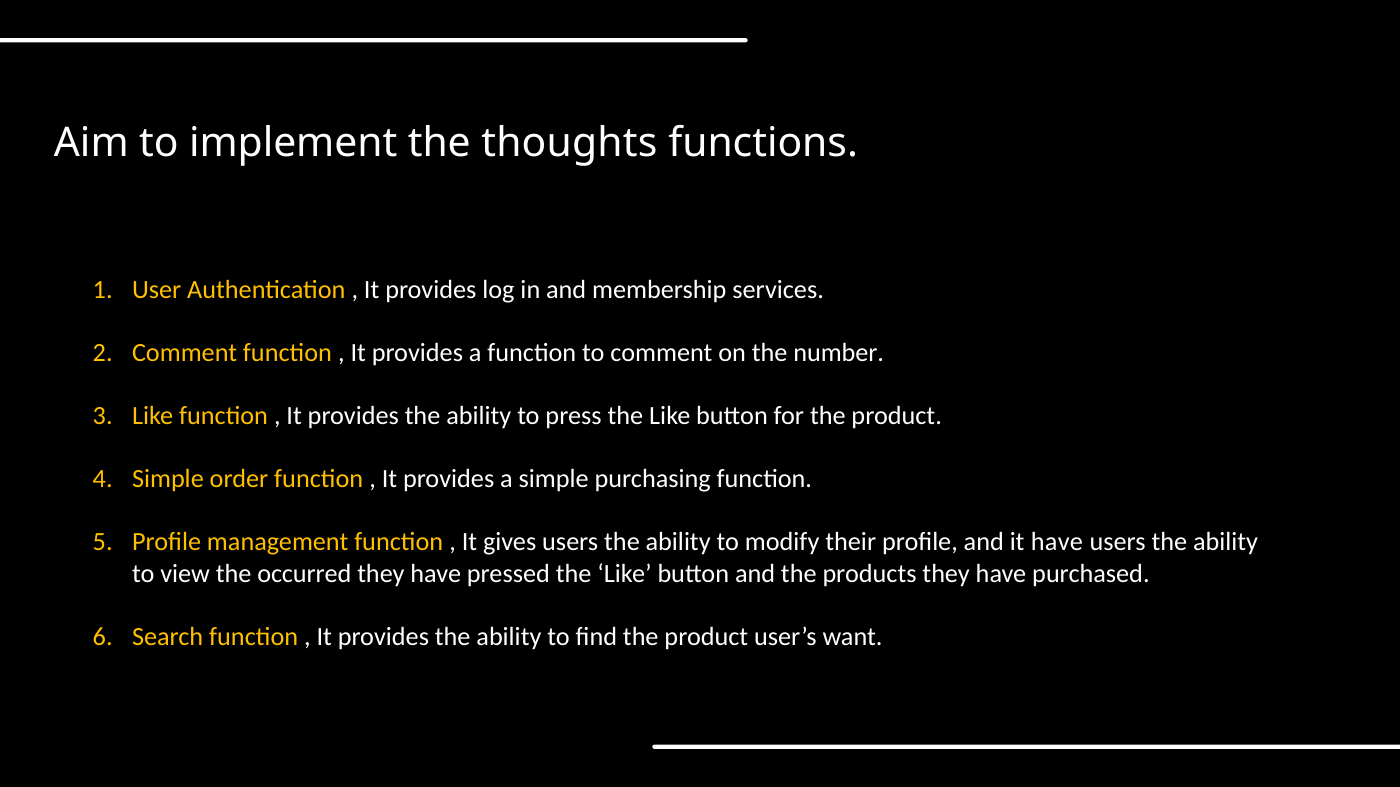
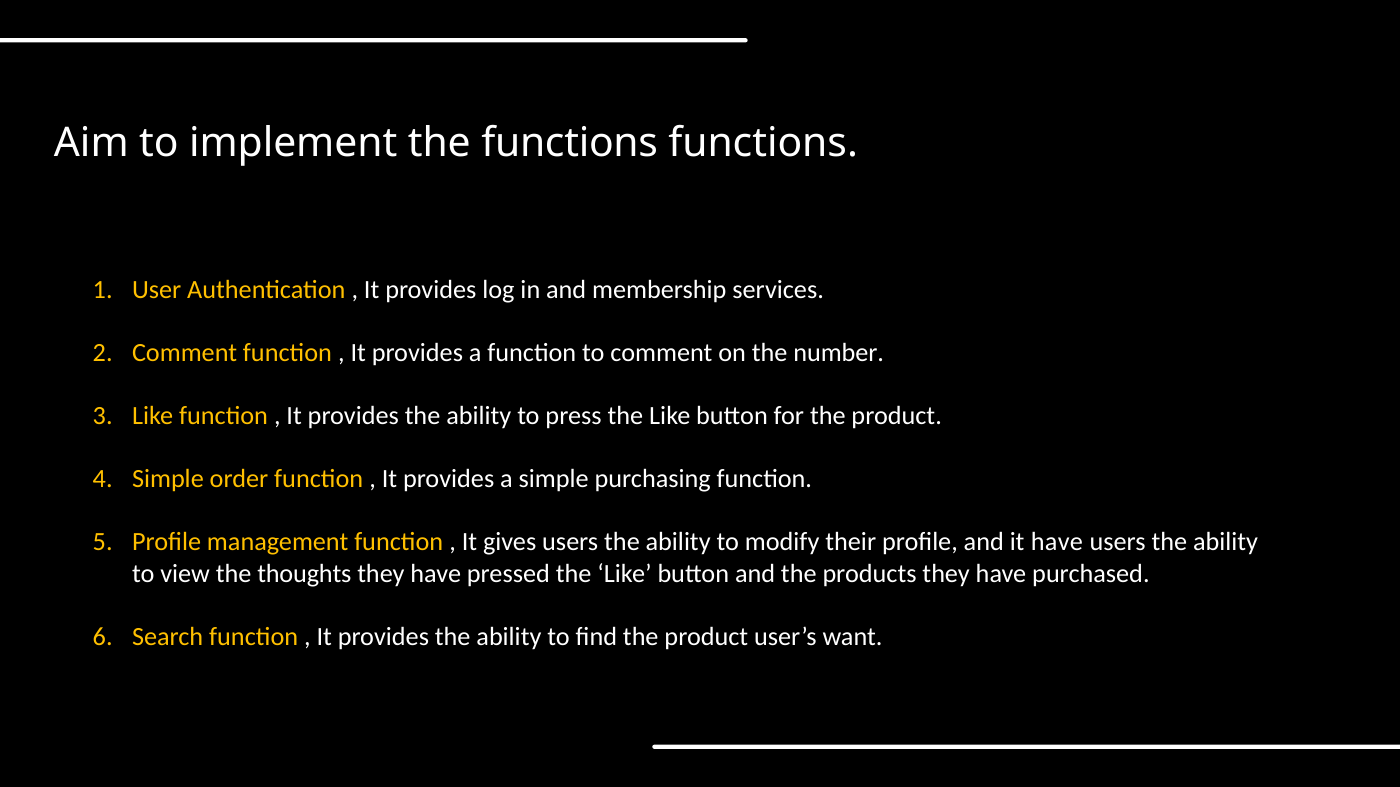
the thoughts: thoughts -> functions
occurred: occurred -> thoughts
